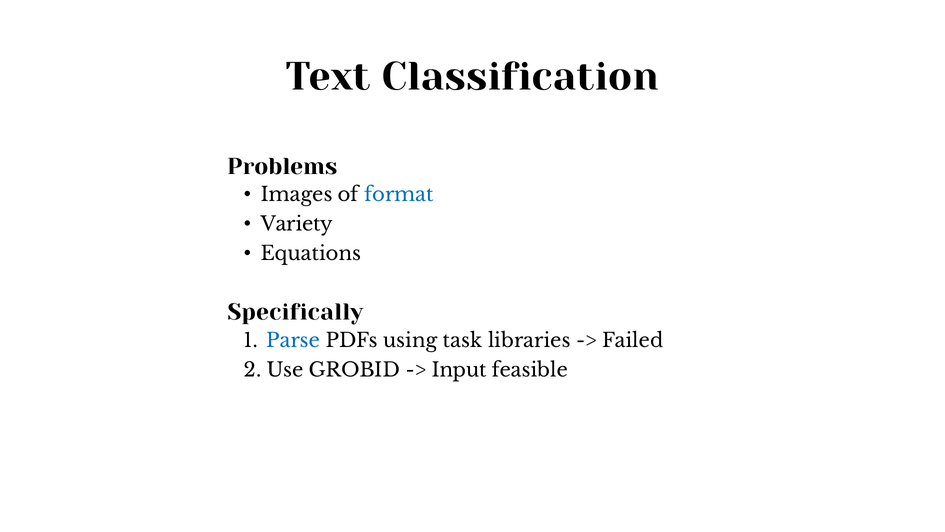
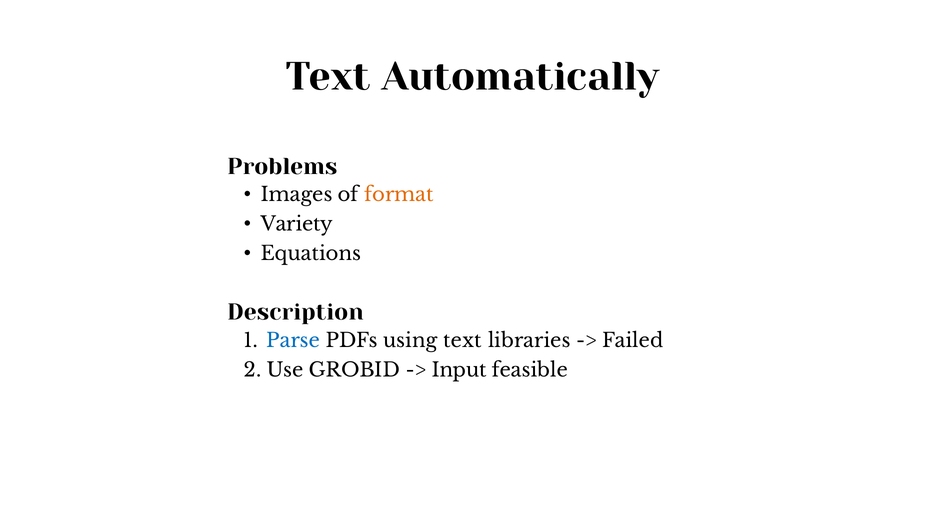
Classification: Classification -> Automatically
format colour: blue -> orange
Specifically: Specifically -> Description
using task: task -> text
